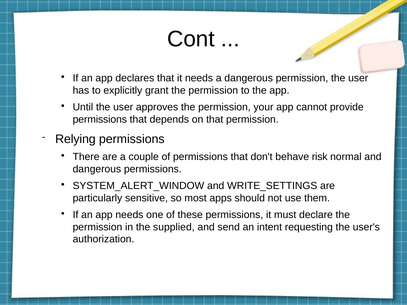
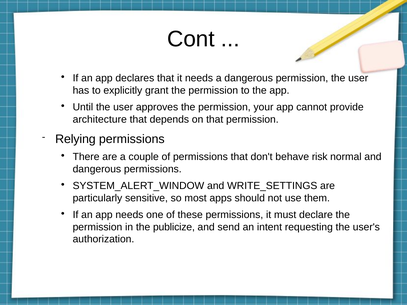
permissions at (100, 120): permissions -> architecture
supplied: supplied -> publicize
